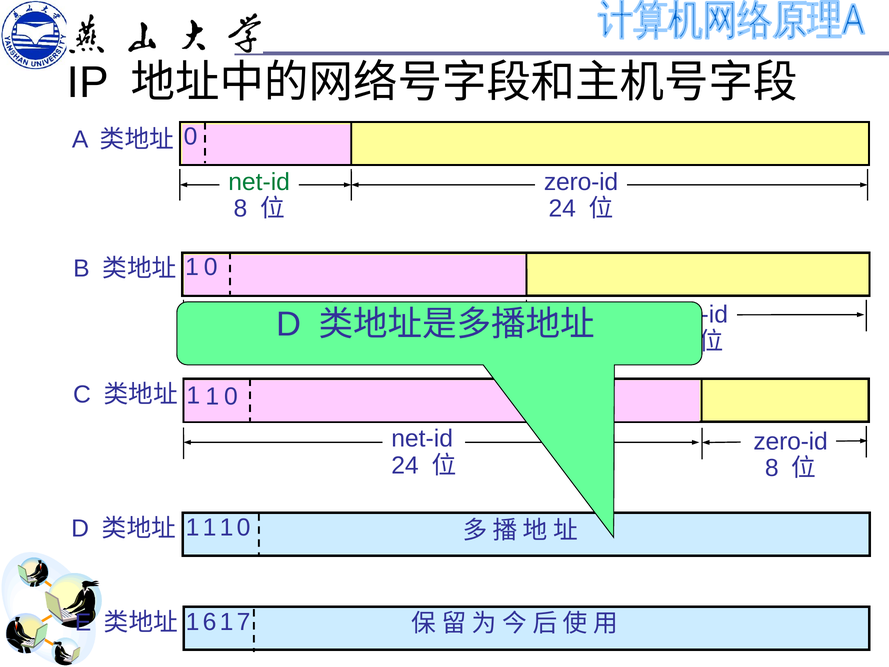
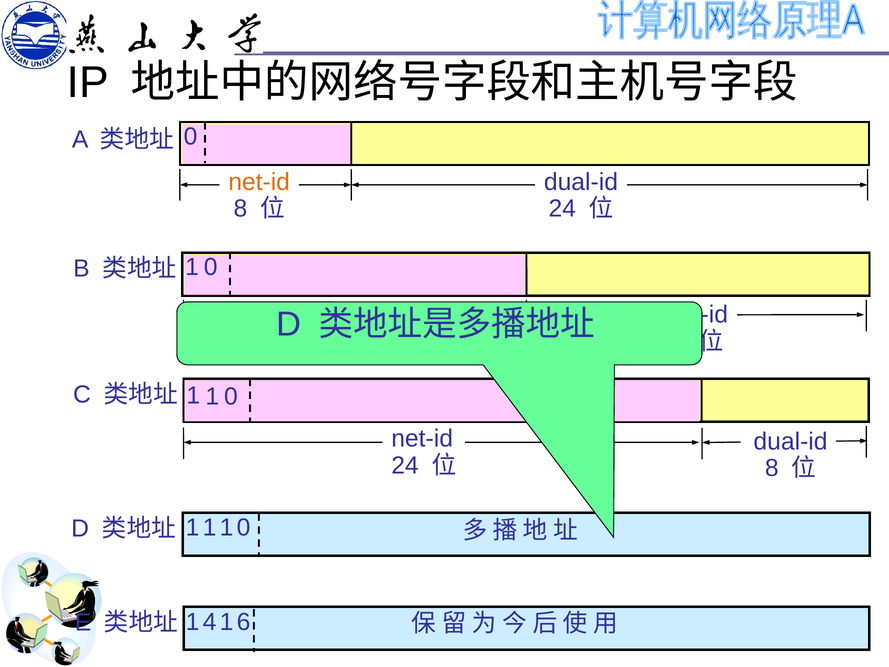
net-id at (259, 182) colour: green -> orange
zero-id at (581, 182): zero-id -> dual-id
zero-id at (791, 441): zero-id -> dual-id
6: 6 -> 4
7: 7 -> 6
